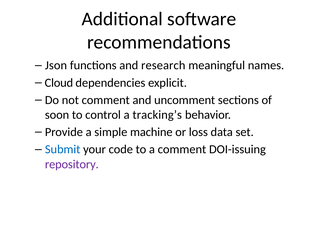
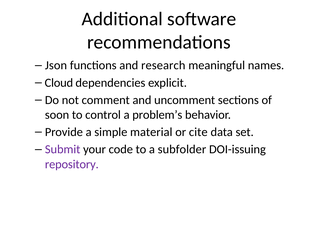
tracking’s: tracking’s -> problem’s
machine: machine -> material
loss: loss -> cite
Submit colour: blue -> purple
a comment: comment -> subfolder
